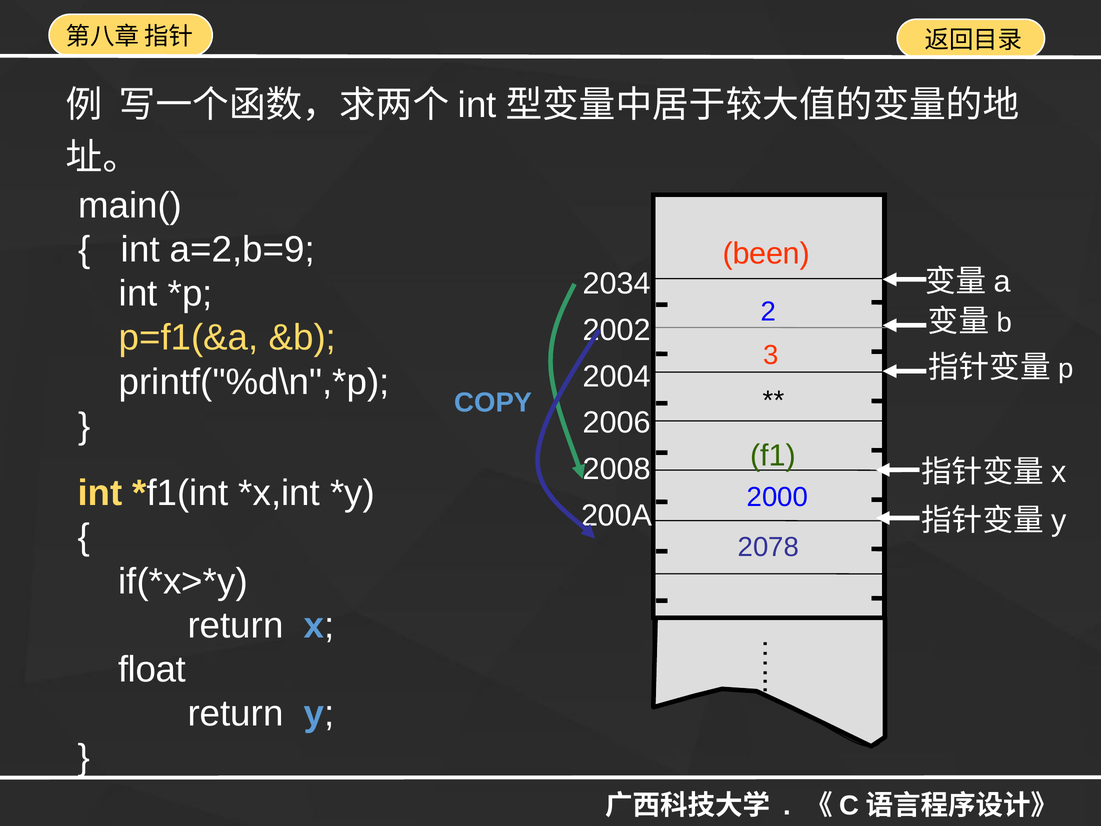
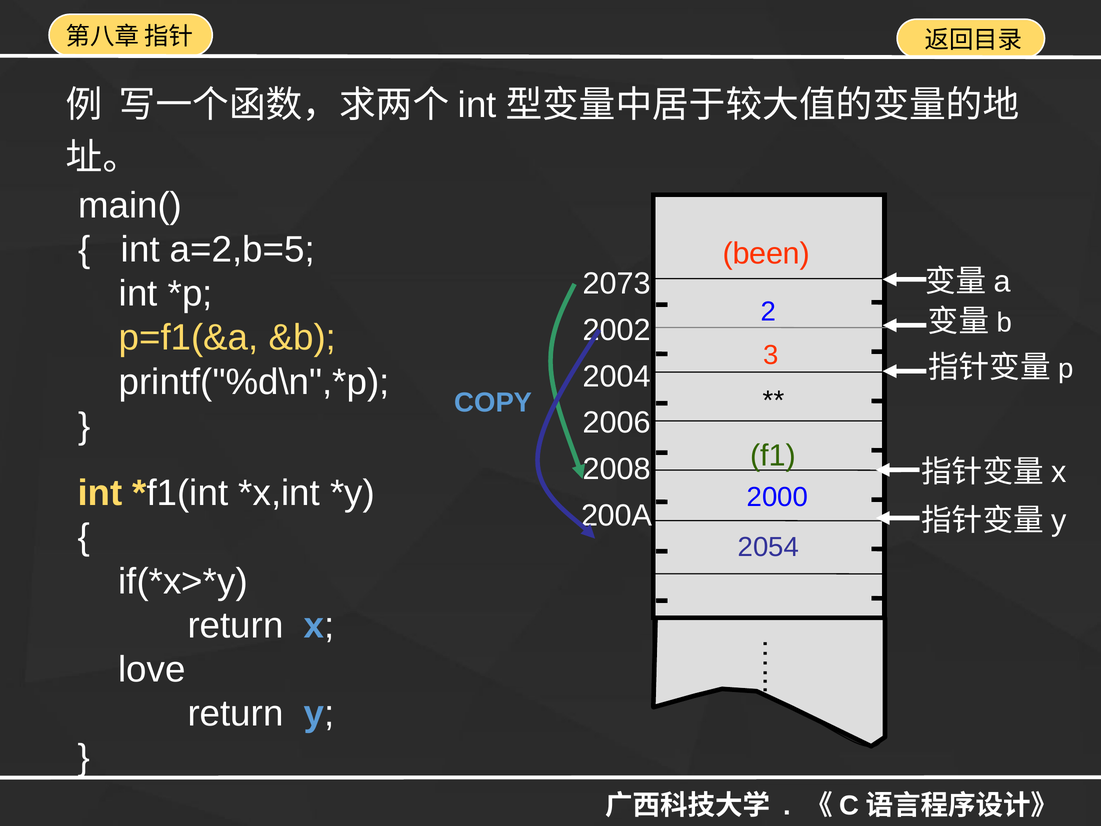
a=2,b=9: a=2,b=9 -> a=2,b=5
2034: 2034 -> 2073
2078: 2078 -> 2054
float: float -> love
